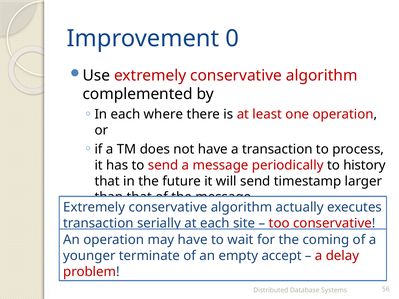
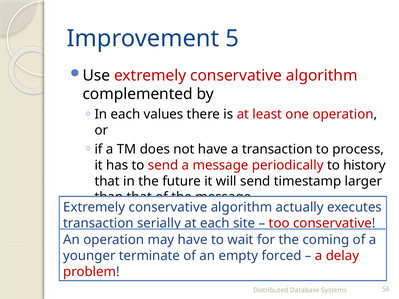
0: 0 -> 5
where: where -> values
accept: accept -> forced
